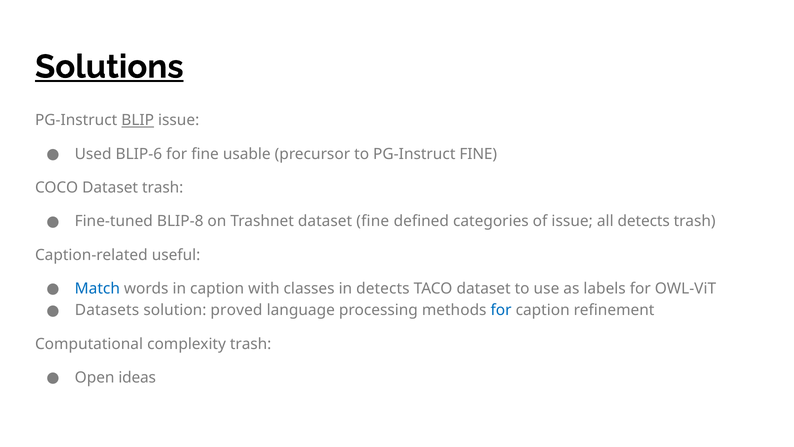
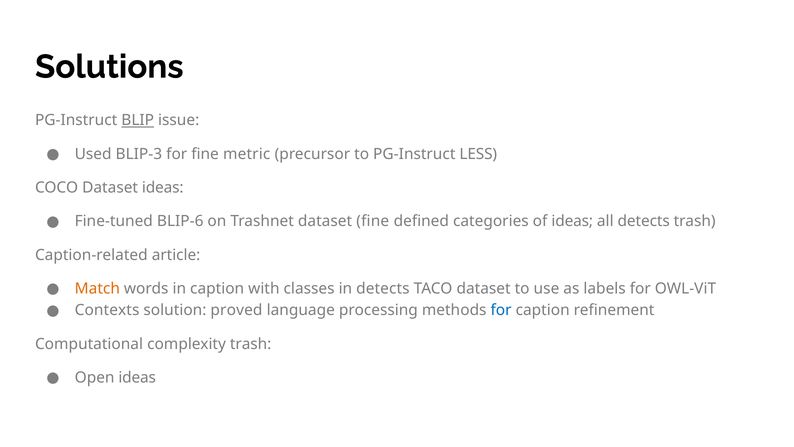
Solutions underline: present -> none
BLIP-6: BLIP-6 -> BLIP-3
usable: usable -> metric
PG-Instruct FINE: FINE -> LESS
Dataset trash: trash -> ideas
BLIP-8: BLIP-8 -> BLIP-6
of issue: issue -> ideas
useful: useful -> article
Match colour: blue -> orange
Datasets: Datasets -> Contexts
